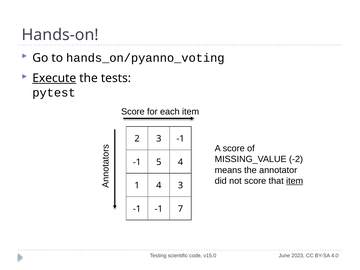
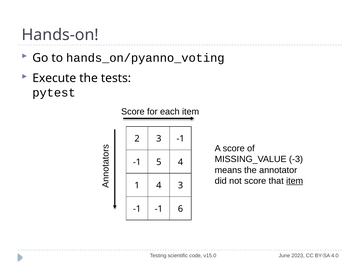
Execute underline: present -> none
-2: -2 -> -3
7: 7 -> 6
